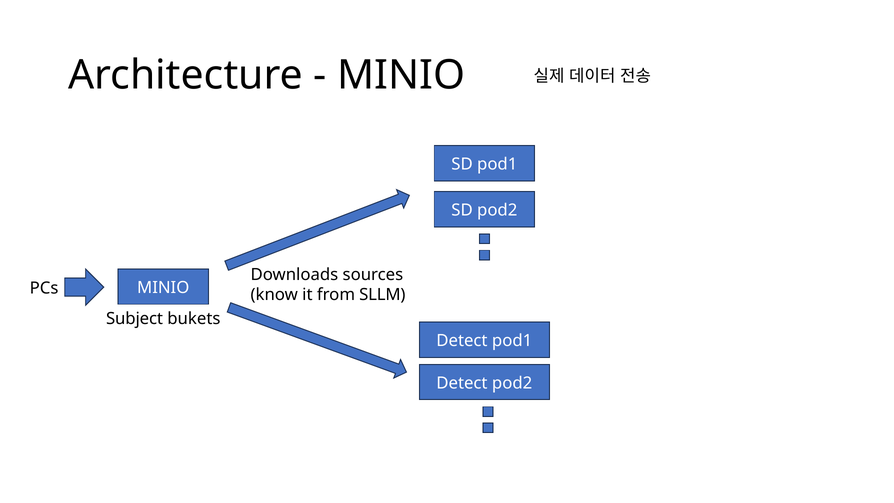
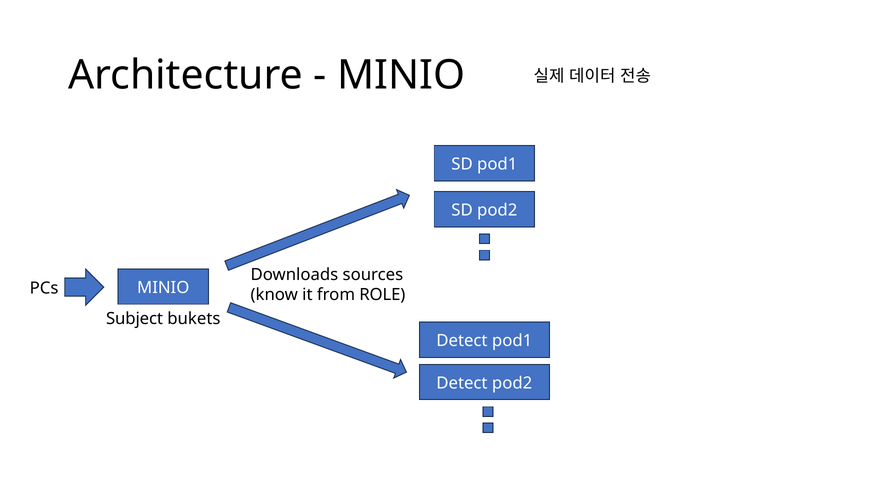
SLLM: SLLM -> ROLE
